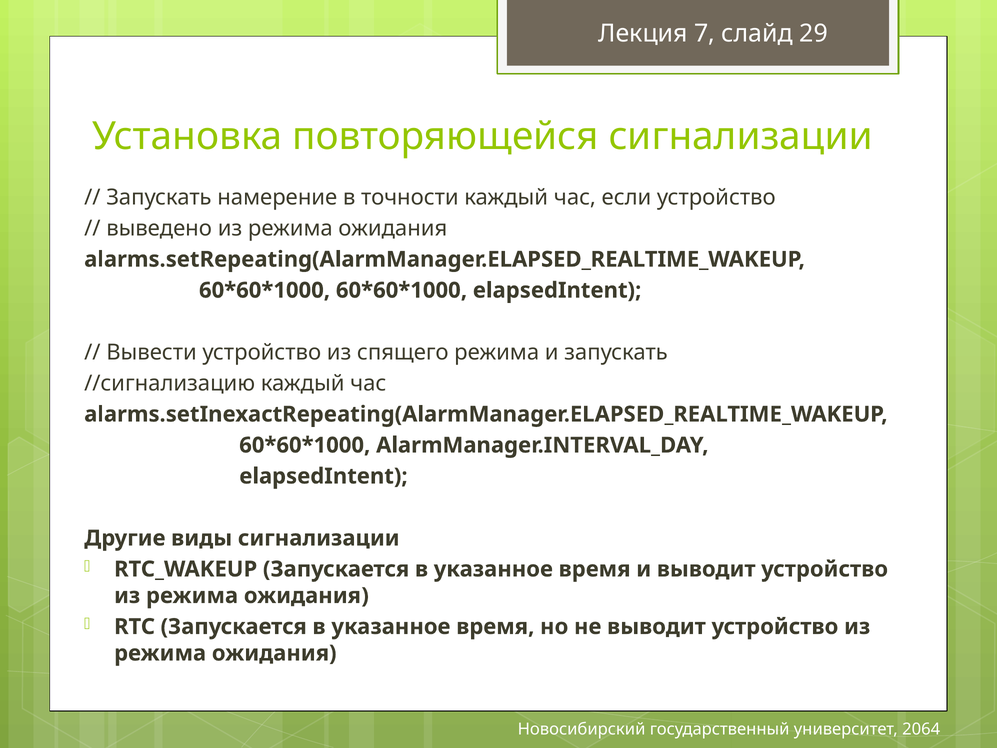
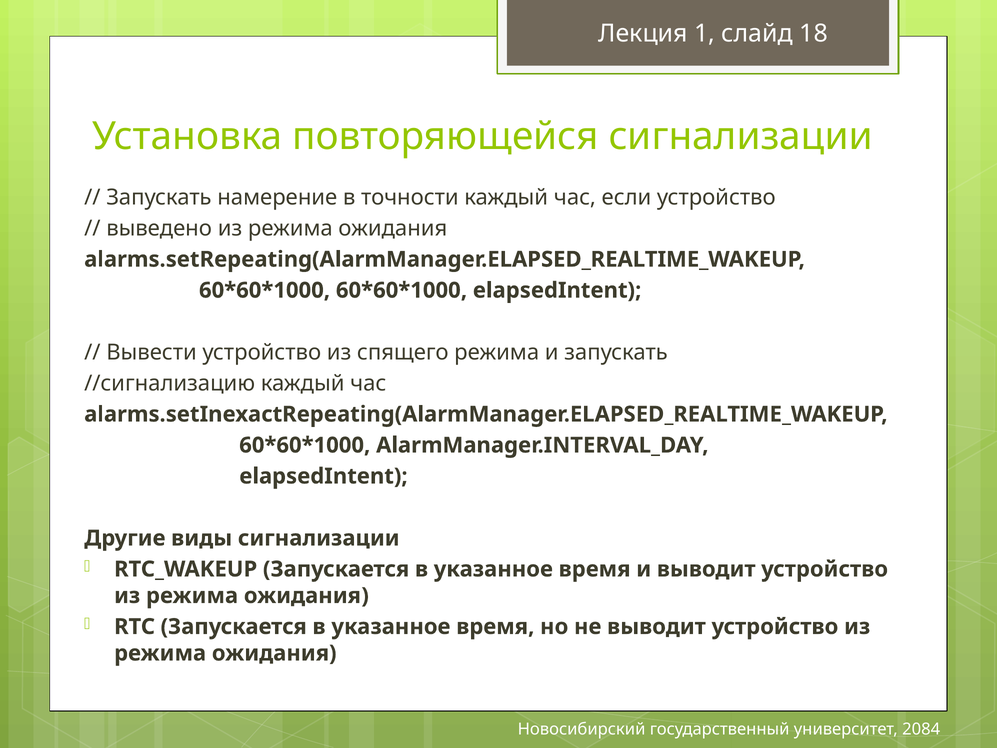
7: 7 -> 1
29: 29 -> 18
2064: 2064 -> 2084
